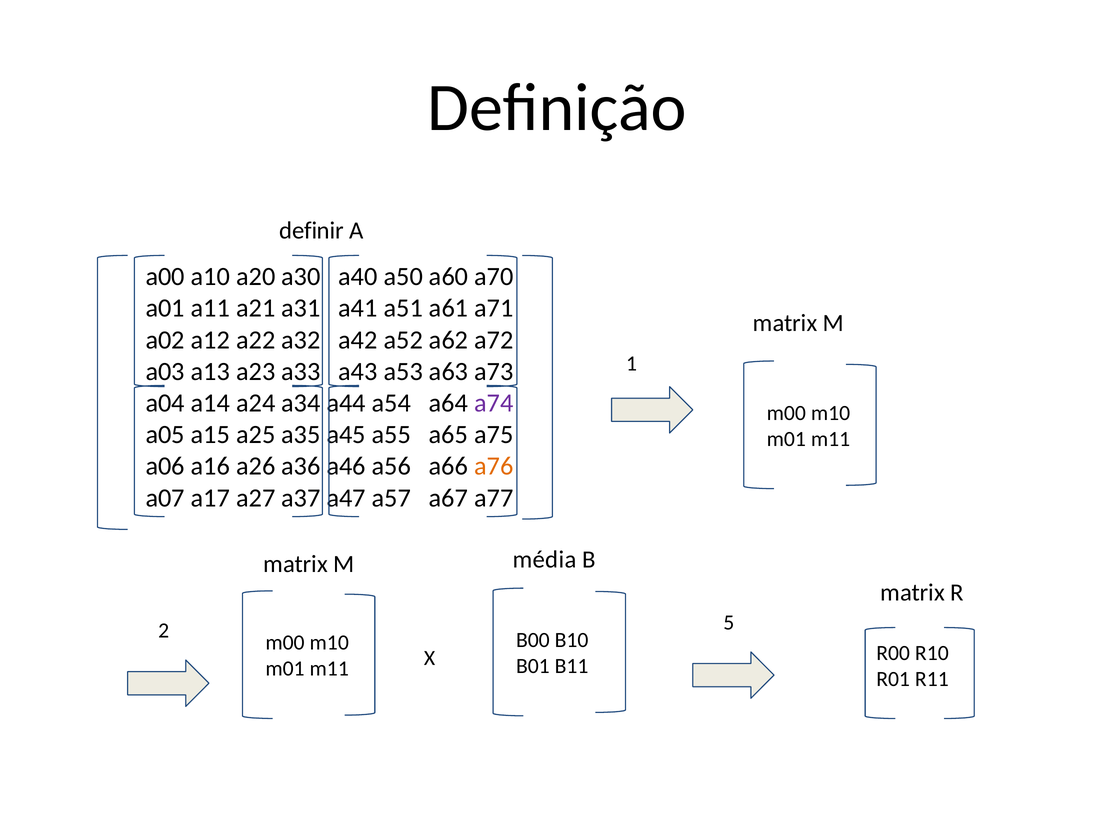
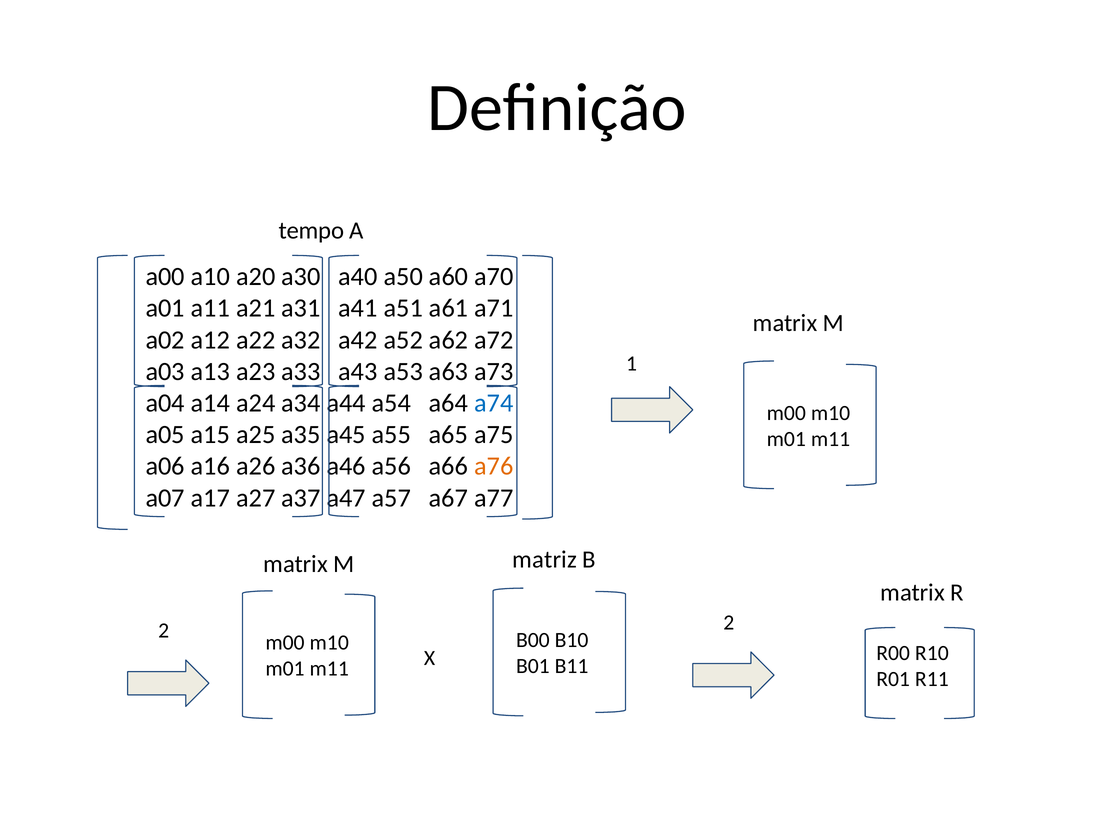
definir: definir -> tempo
a74 colour: purple -> blue
média: média -> matriz
2 5: 5 -> 2
